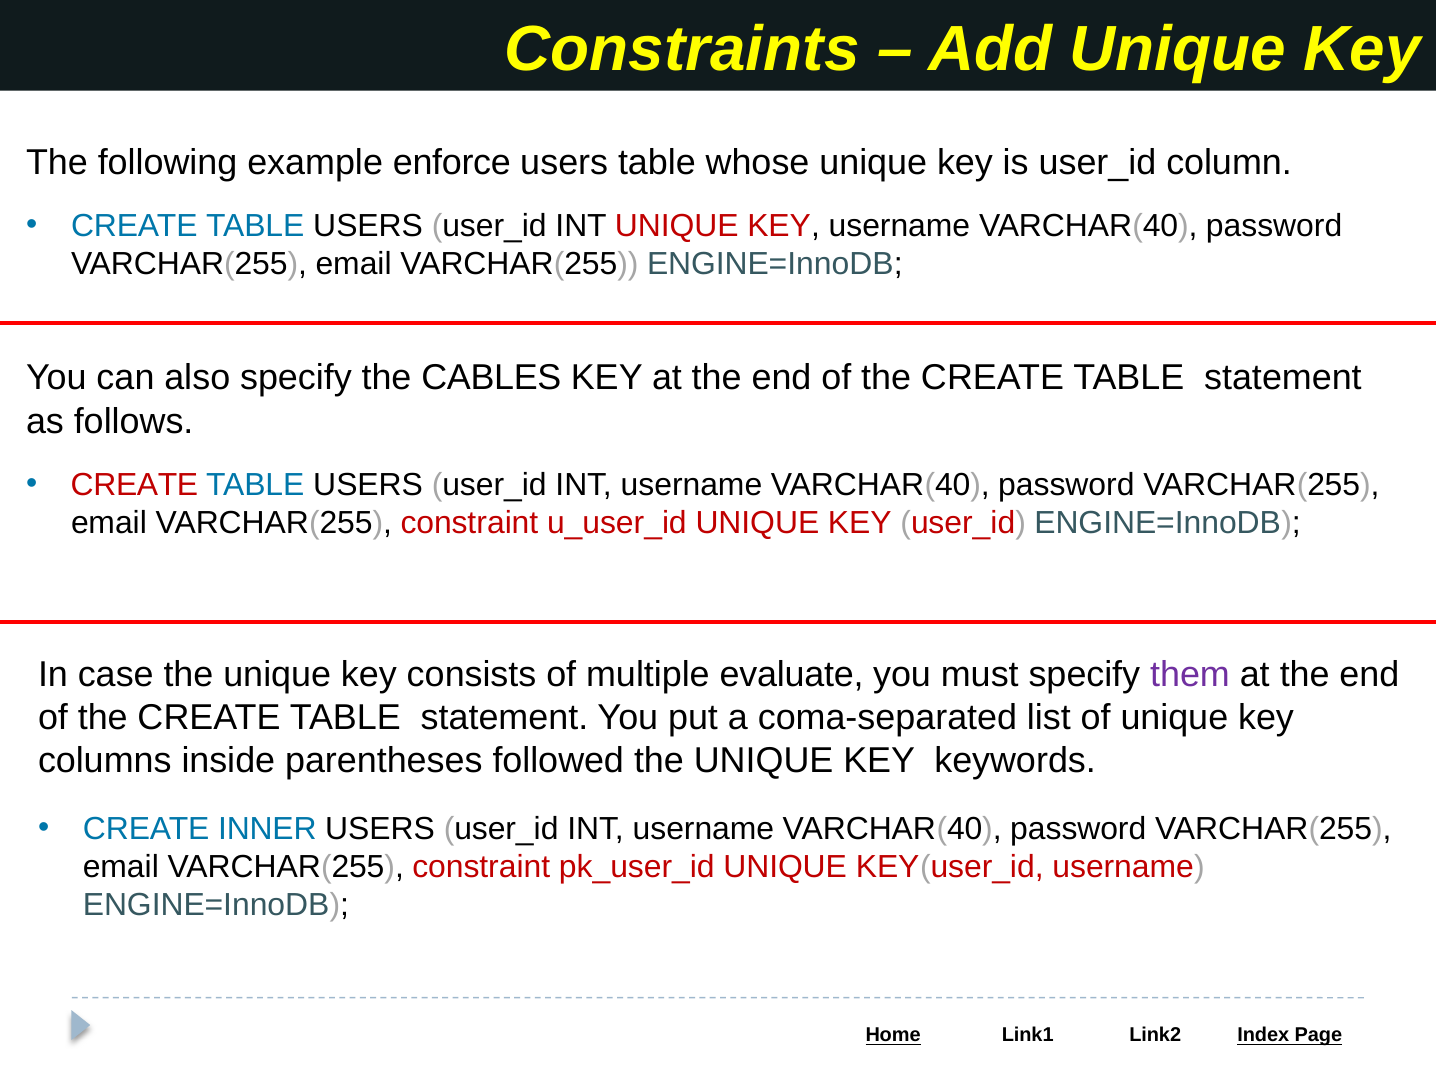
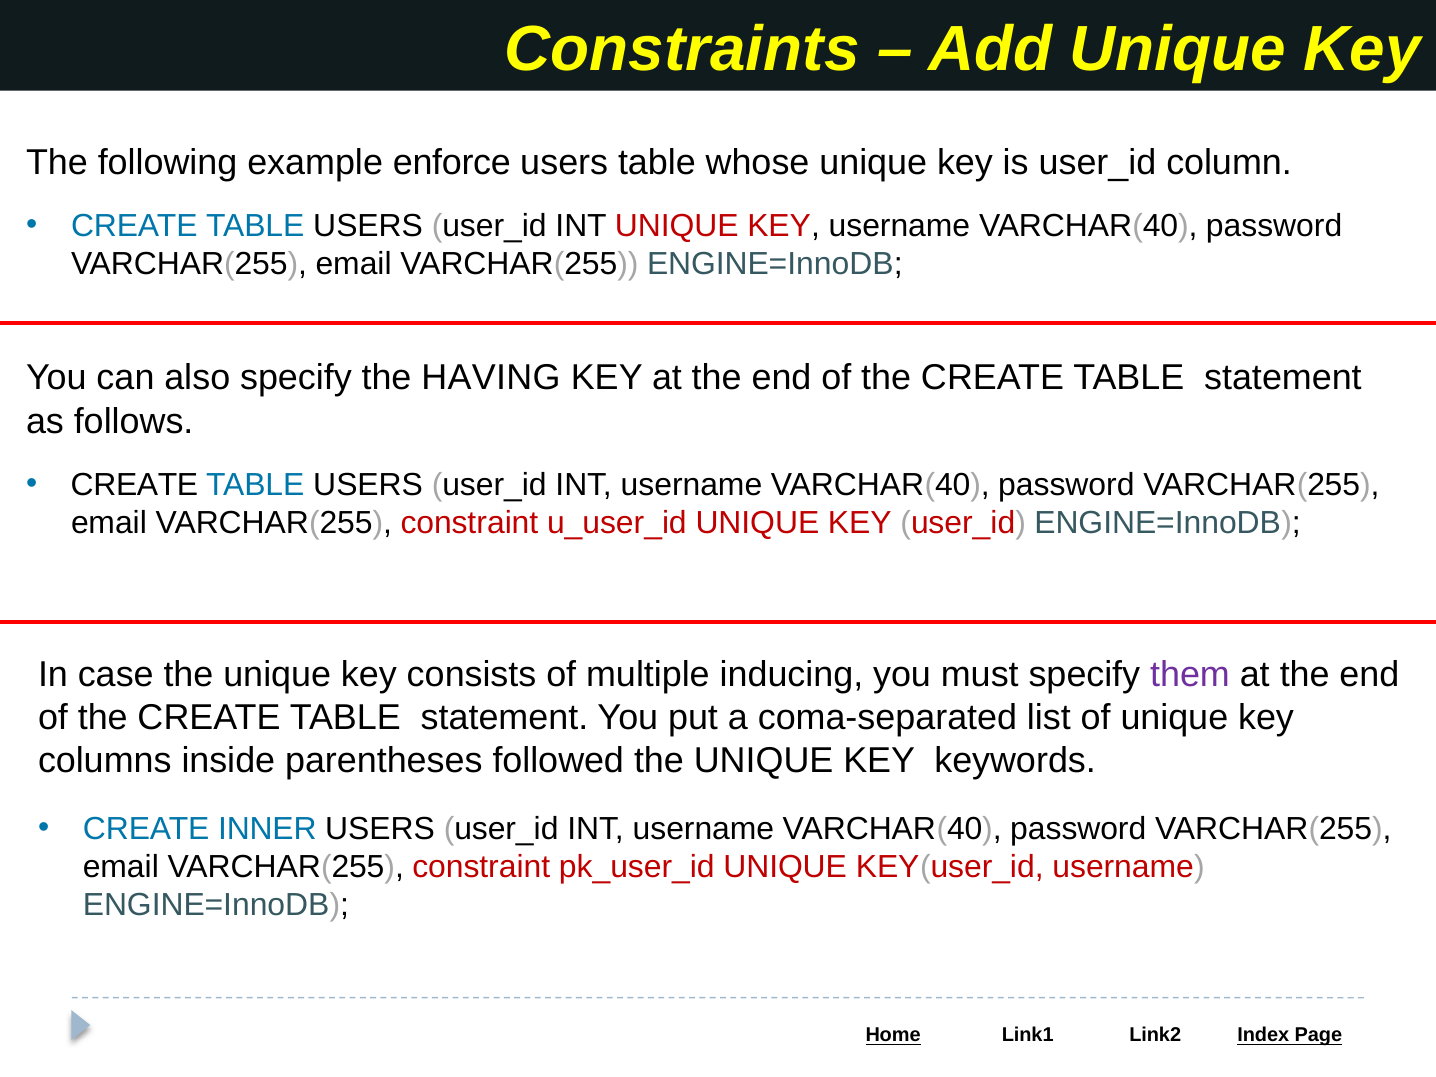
CABLES: CABLES -> HAVING
CREATE at (134, 485) colour: red -> black
evaluate: evaluate -> inducing
